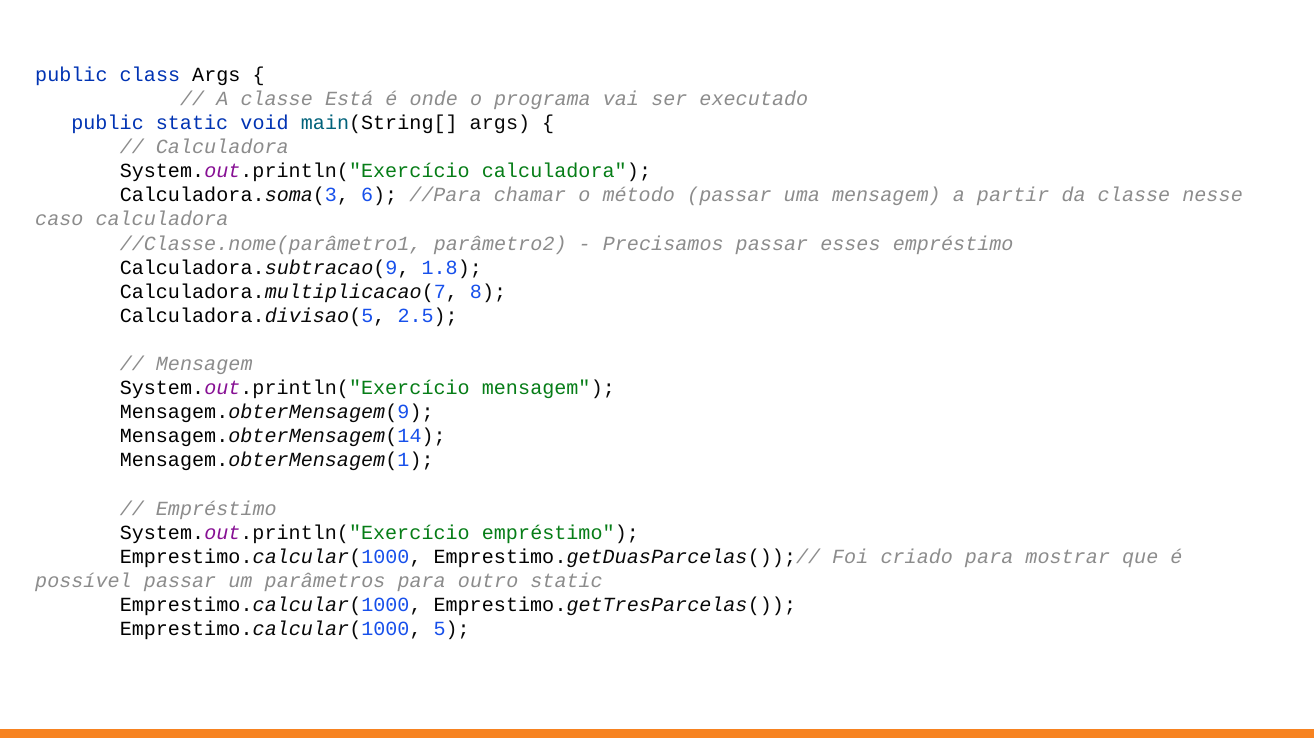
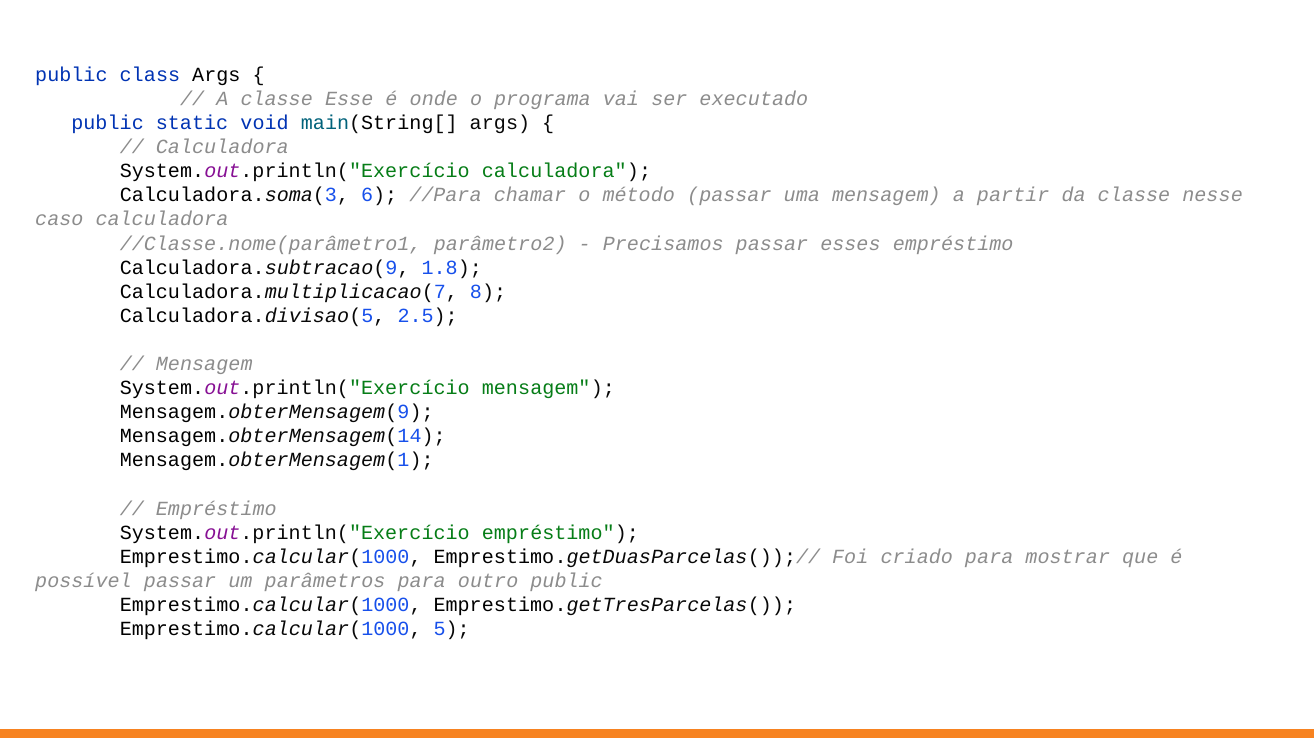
Está: Está -> Esse
outro static: static -> public
